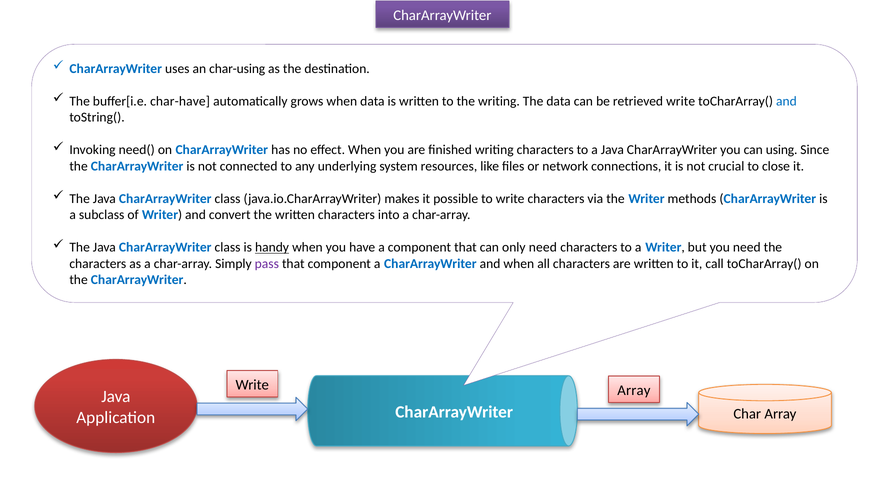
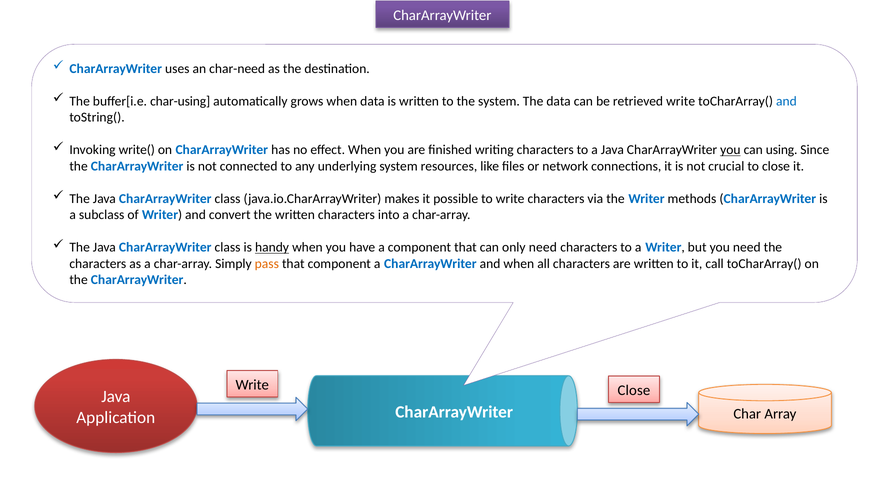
char-using: char-using -> char-need
char-have: char-have -> char-using
the writing: writing -> system
need(: need( -> write(
you at (730, 150) underline: none -> present
pass colour: purple -> orange
Array at (634, 390): Array -> Close
